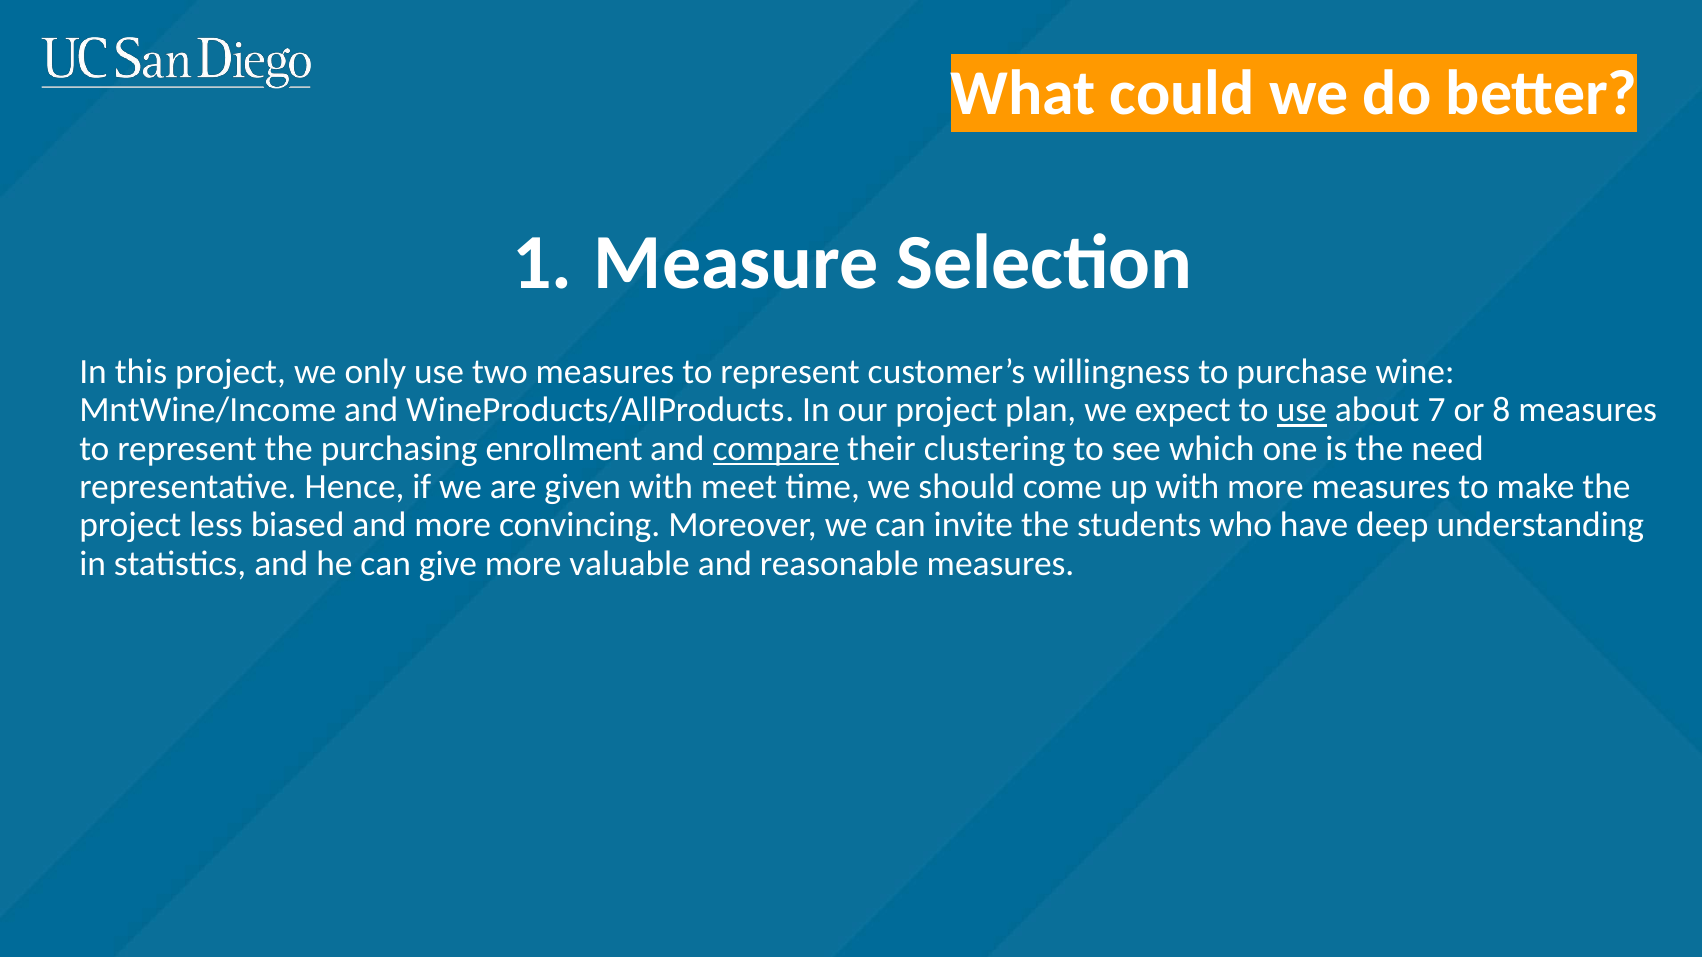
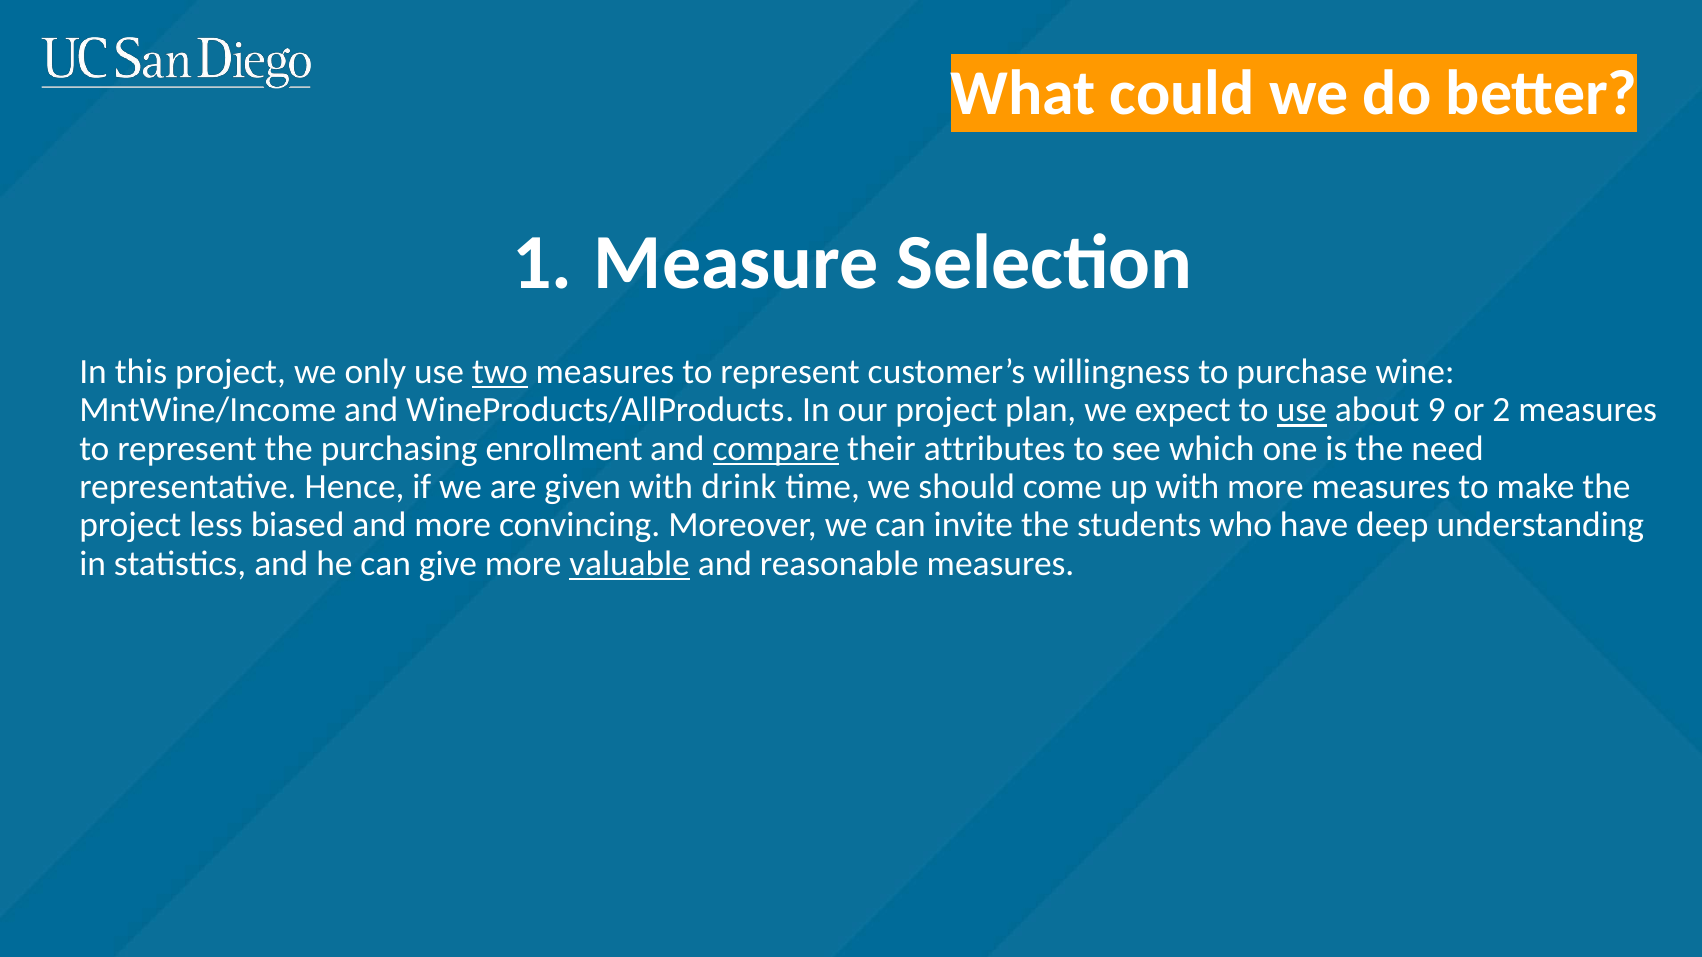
two underline: none -> present
7: 7 -> 9
8: 8 -> 2
clustering: clustering -> attributes
meet: meet -> drink
valuable underline: none -> present
